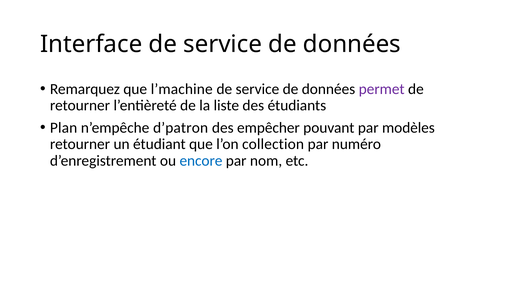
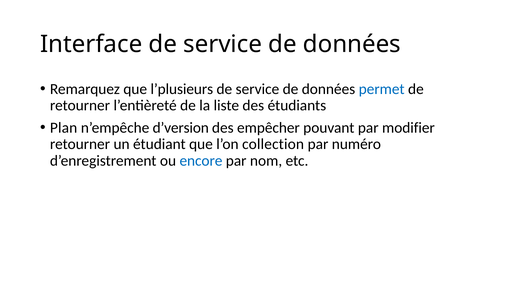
l’machine: l’machine -> l’plusieurs
permet colour: purple -> blue
d’patron: d’patron -> d’version
modèles: modèles -> modifier
